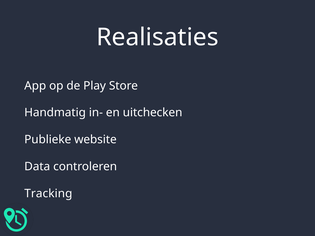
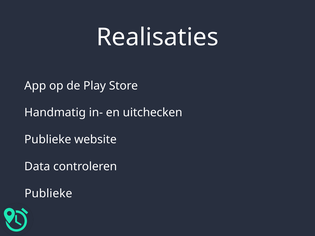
Tracking at (48, 194): Tracking -> Publieke
